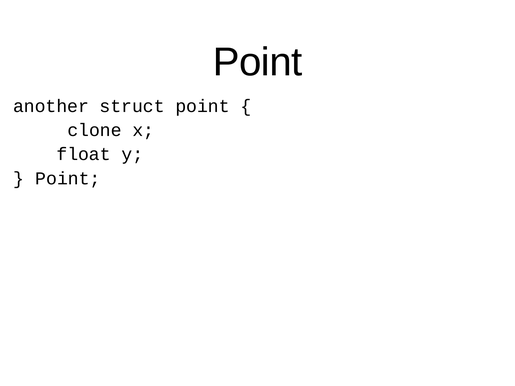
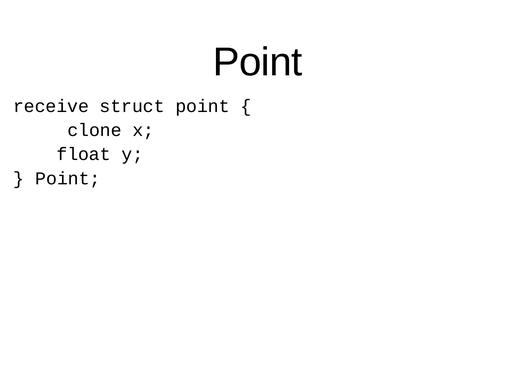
another: another -> receive
